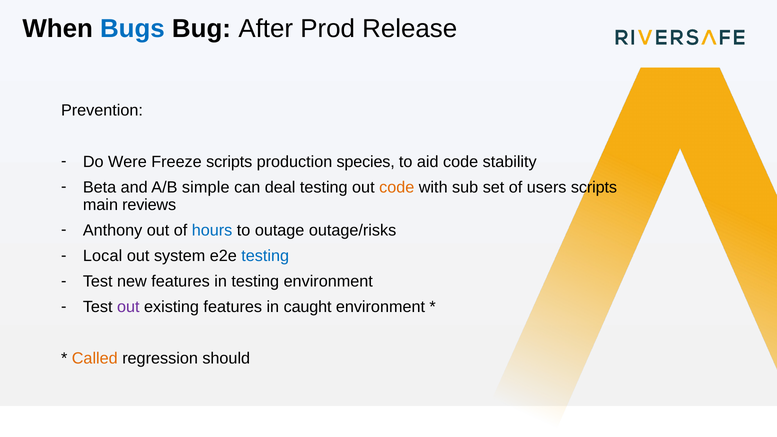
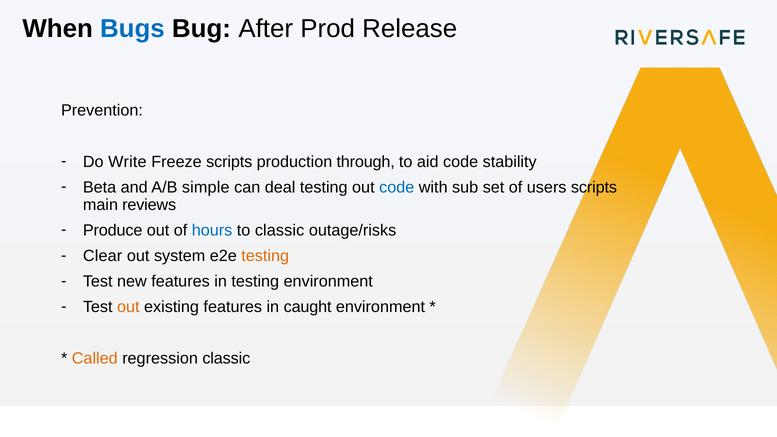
Were: Were -> Write
species: species -> through
code at (397, 187) colour: orange -> blue
Anthony: Anthony -> Produce
to outage: outage -> classic
Local: Local -> Clear
testing at (265, 256) colour: blue -> orange
out at (128, 307) colour: purple -> orange
regression should: should -> classic
